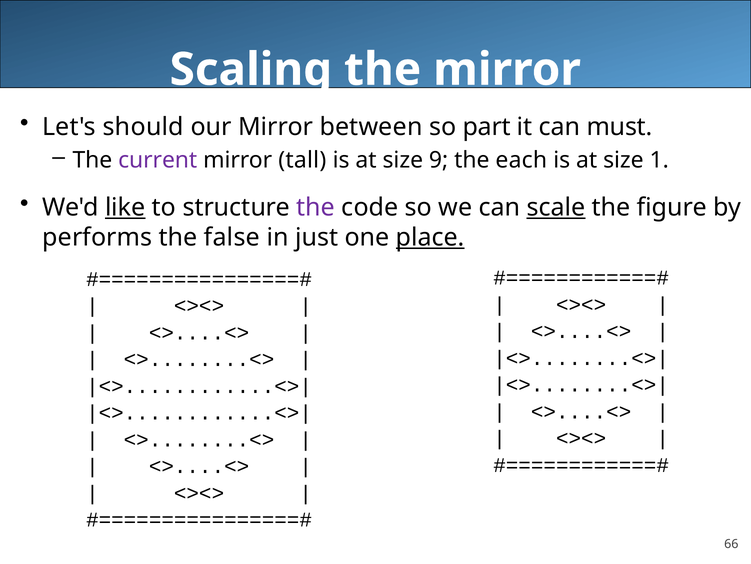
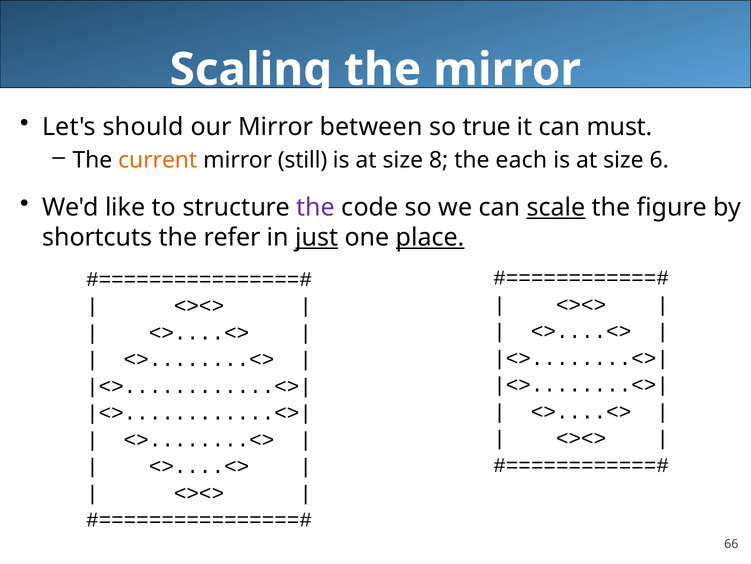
part: part -> true
current colour: purple -> orange
tall: tall -> still
9: 9 -> 8
1: 1 -> 6
like underline: present -> none
performs: performs -> shortcuts
false: false -> refer
just underline: none -> present
